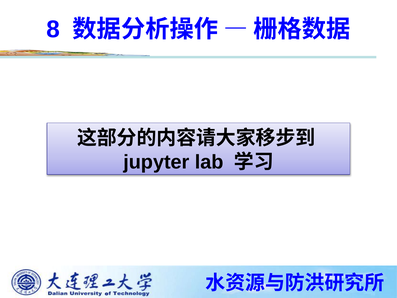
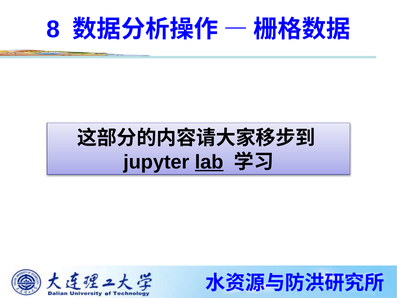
lab underline: none -> present
